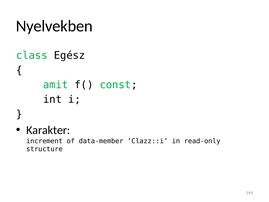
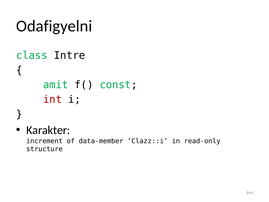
Nyelvekben: Nyelvekben -> Odafigyelni
Egész: Egész -> Intre
int colour: black -> red
